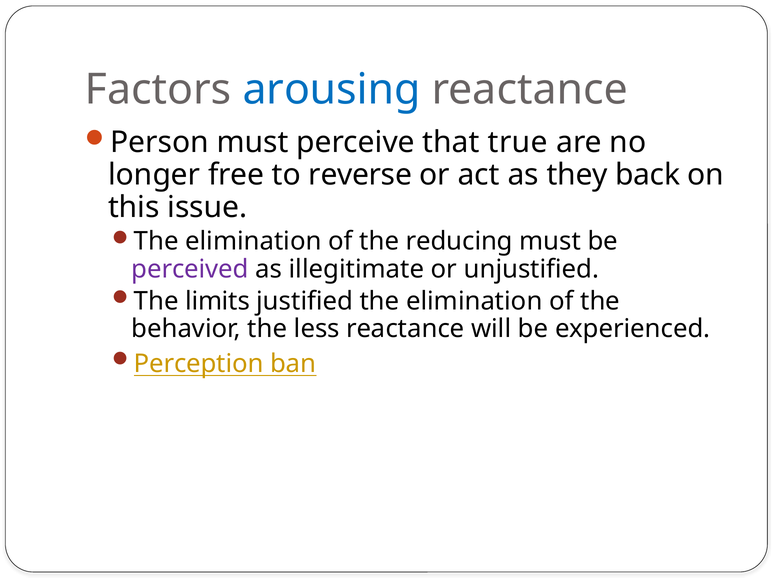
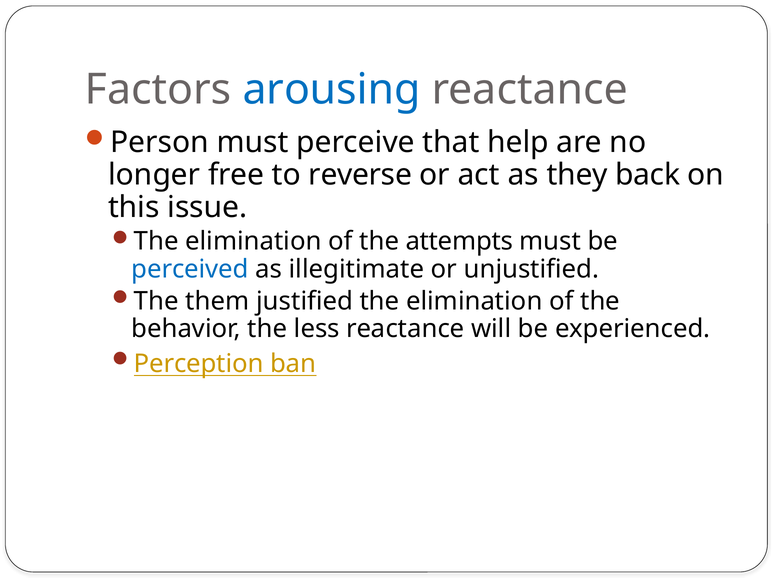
true: true -> help
reducing: reducing -> attempts
perceived colour: purple -> blue
limits: limits -> them
